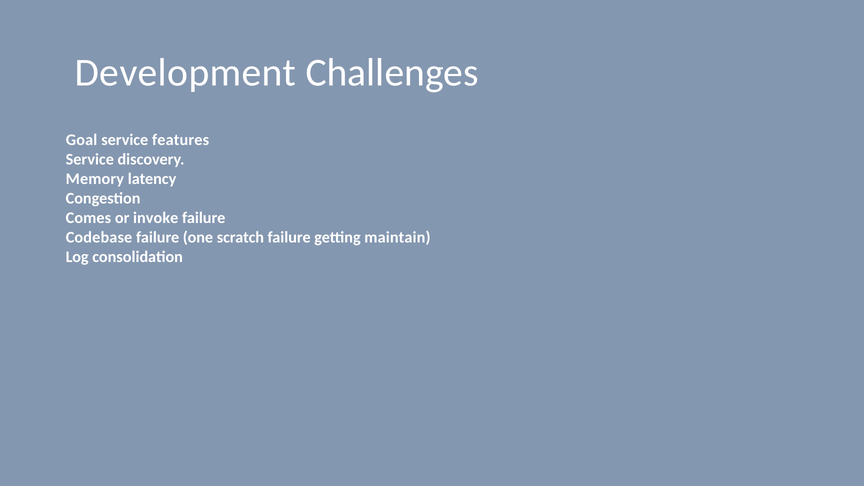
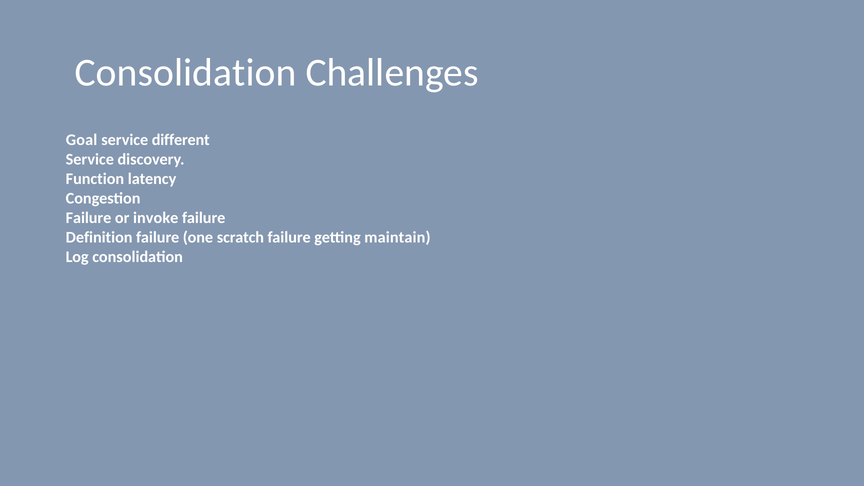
Development at (185, 73): Development -> Consolidation
features: features -> different
Memory: Memory -> Function
Comes at (88, 218): Comes -> Failure
Codebase: Codebase -> Definition
